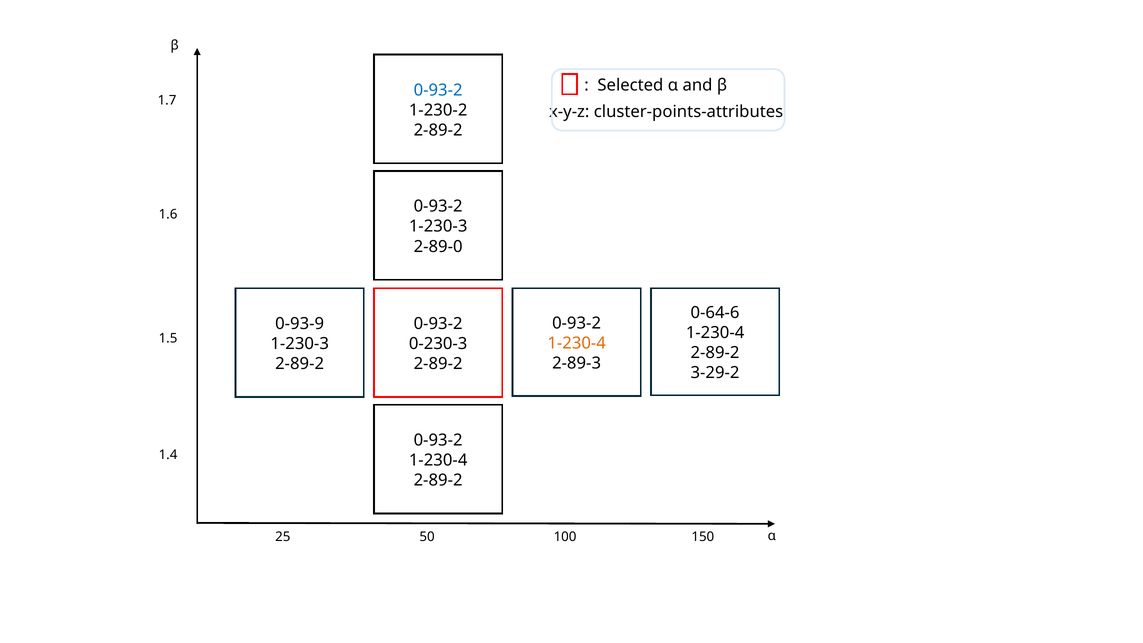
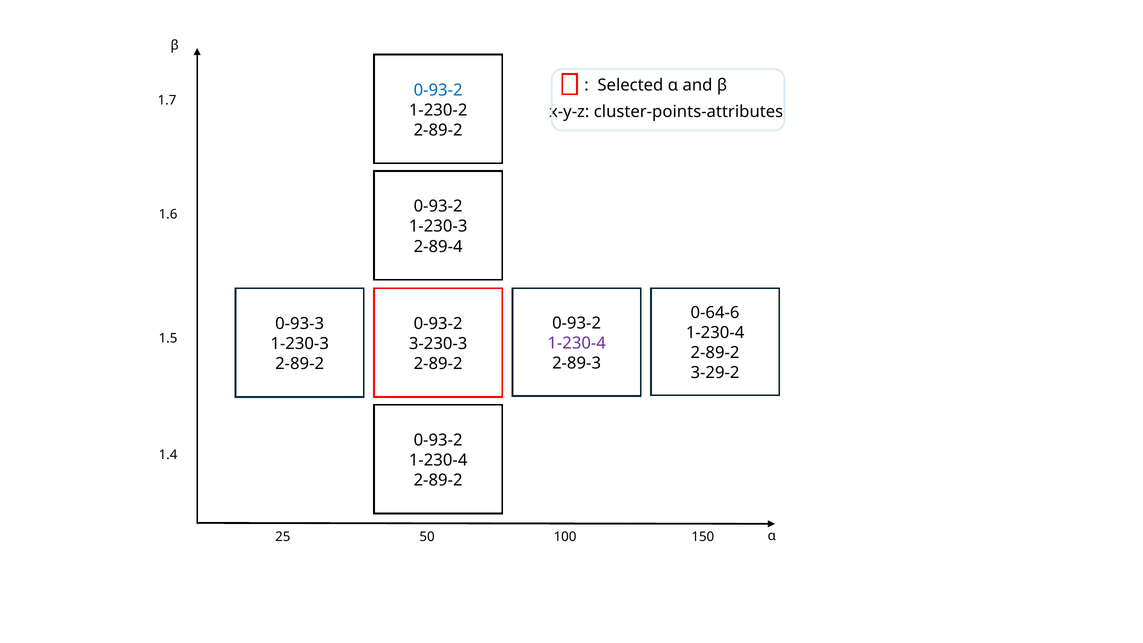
2-89-0: 2-89-0 -> 2-89-4
0-93-9: 0-93-9 -> 0-93-3
1-230-4 at (577, 343) colour: orange -> purple
0-230-3: 0-230-3 -> 3-230-3
